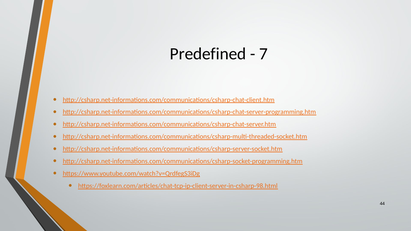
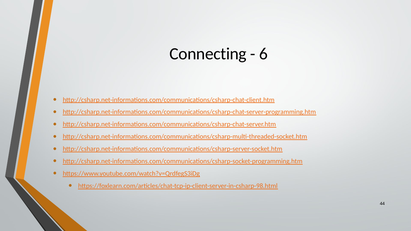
Predefined: Predefined -> Connecting
7: 7 -> 6
